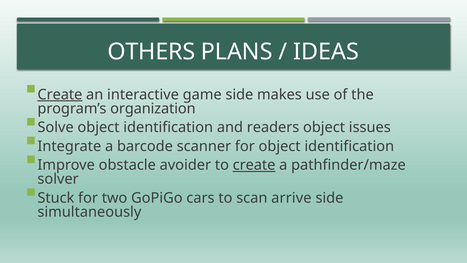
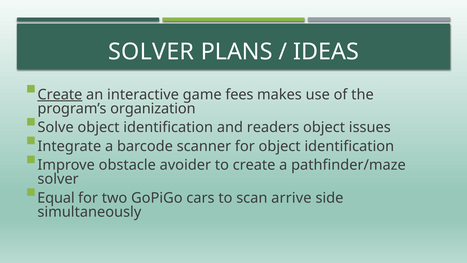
OTHERS at (151, 52): OTHERS -> SOLVER
game side: side -> fees
create at (254, 165) underline: present -> none
Stuck: Stuck -> Equal
